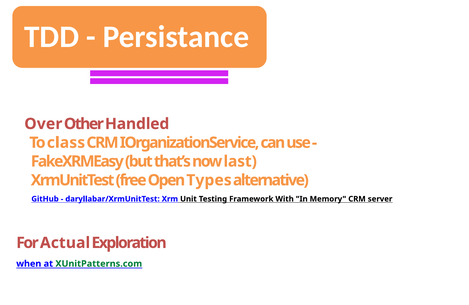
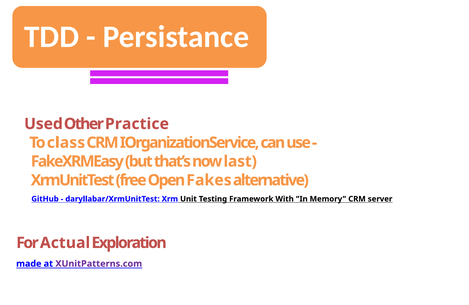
Over: Over -> Used
Handled: Handled -> Practice
Types: Types -> Fakes
when: when -> made
XUnitPatterns.com colour: green -> purple
